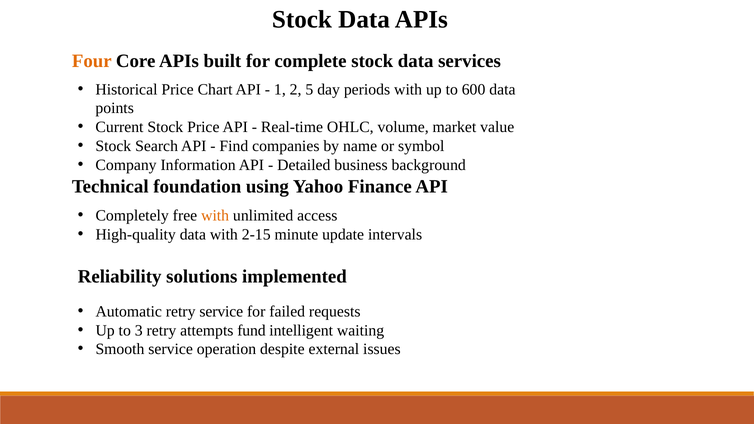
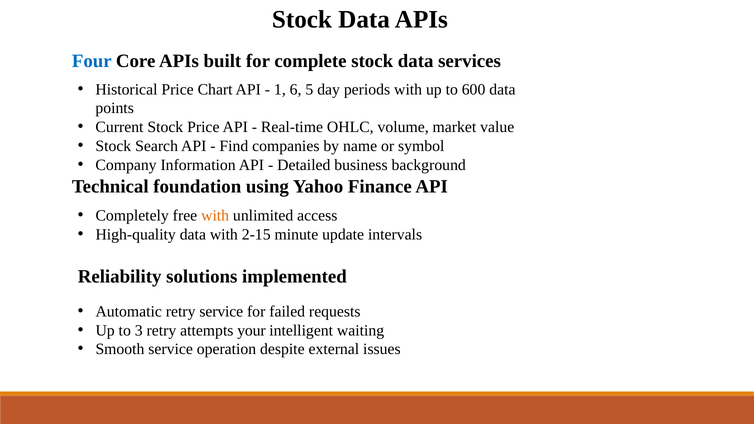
Four colour: orange -> blue
2: 2 -> 6
fund: fund -> your
